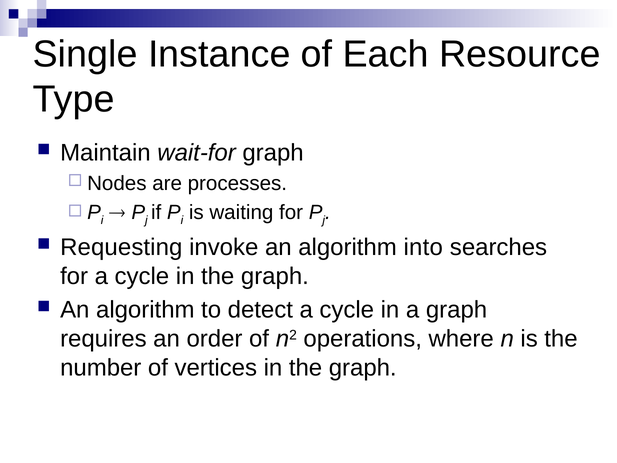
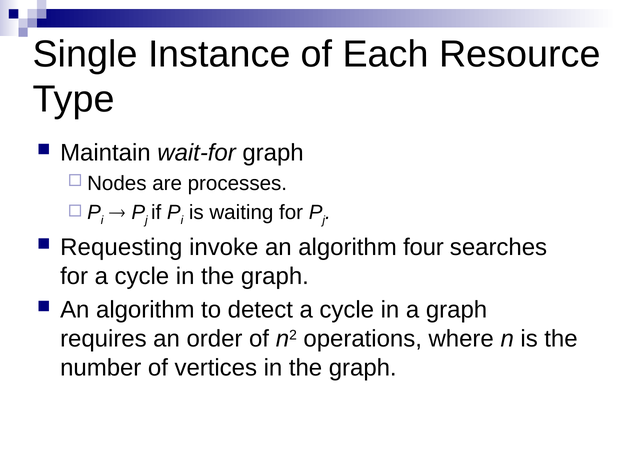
into: into -> four
